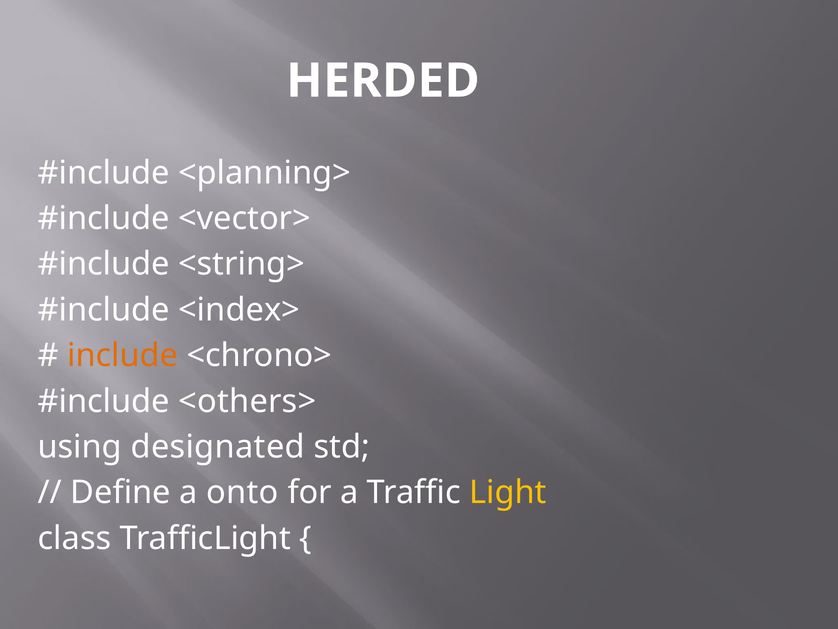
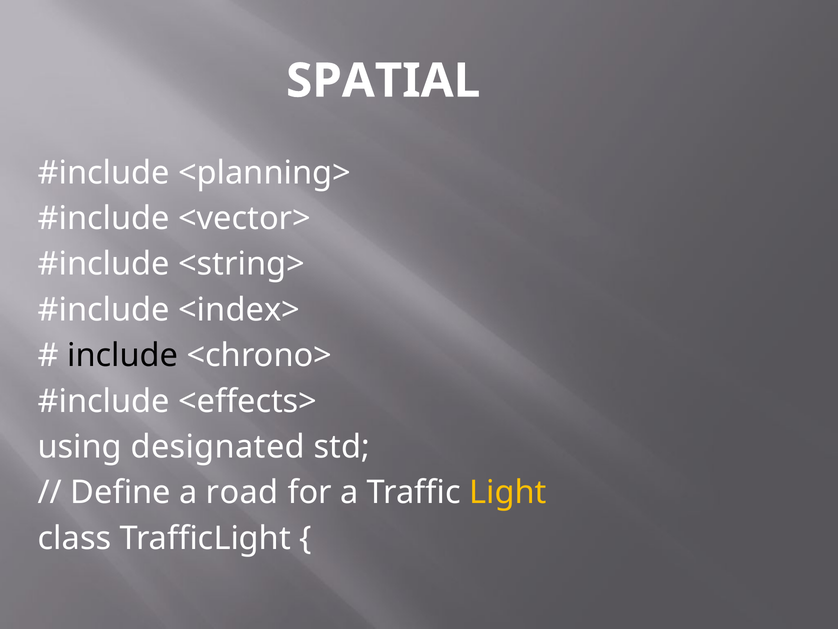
HERDED: HERDED -> SPATIAL
include colour: orange -> black
<others>: <others> -> <effects>
onto: onto -> road
